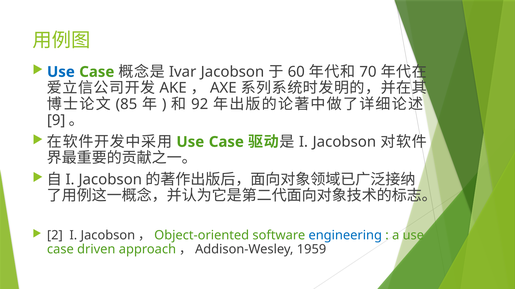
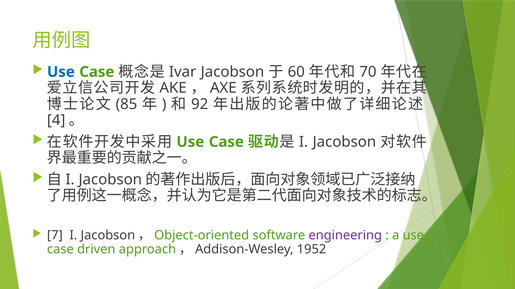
9: 9 -> 4
2: 2 -> 7
engineering colour: blue -> purple
1959: 1959 -> 1952
